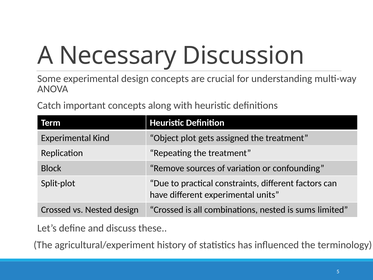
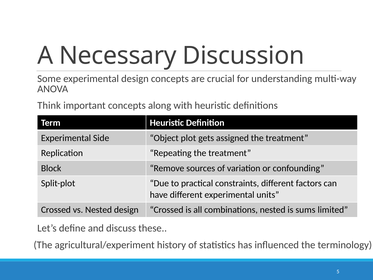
Catch: Catch -> Think
Kind: Kind -> Side
